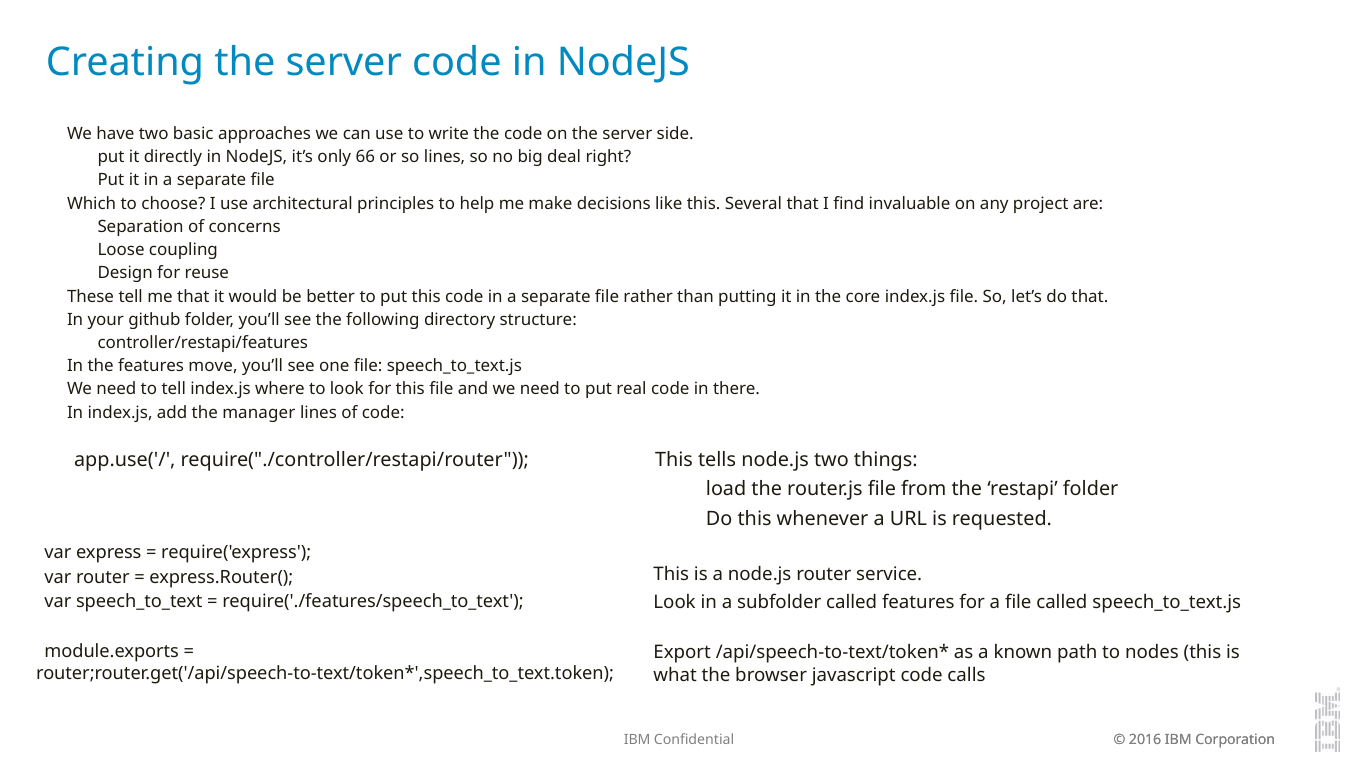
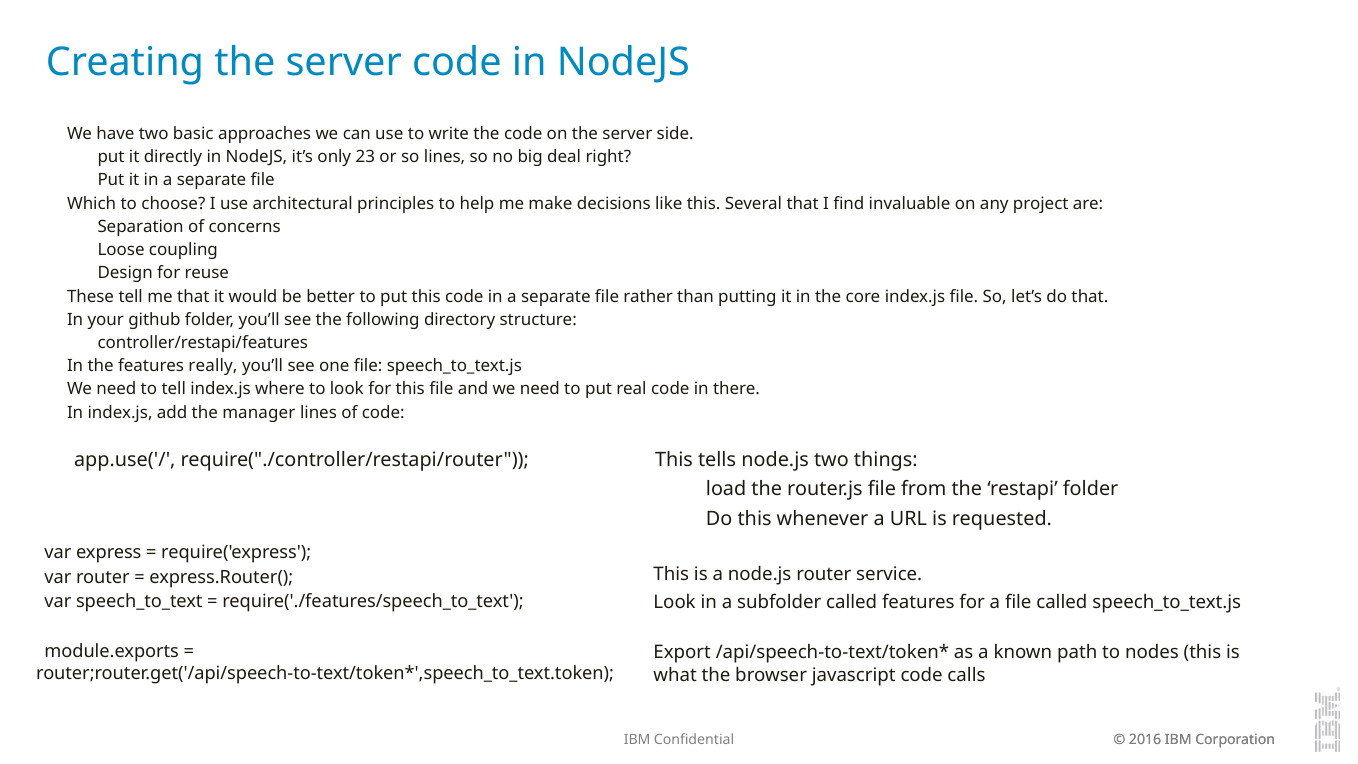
66: 66 -> 23
move: move -> really
